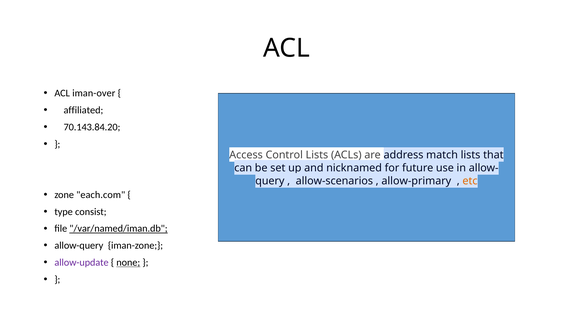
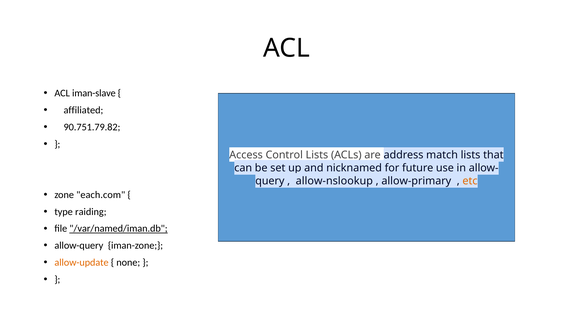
iman-over: iman-over -> iman-slave
70.143.84.20: 70.143.84.20 -> 90.751.79.82
allow-scenarios: allow-scenarios -> allow-nslookup
consist: consist -> raiding
allow-update colour: purple -> orange
none underline: present -> none
